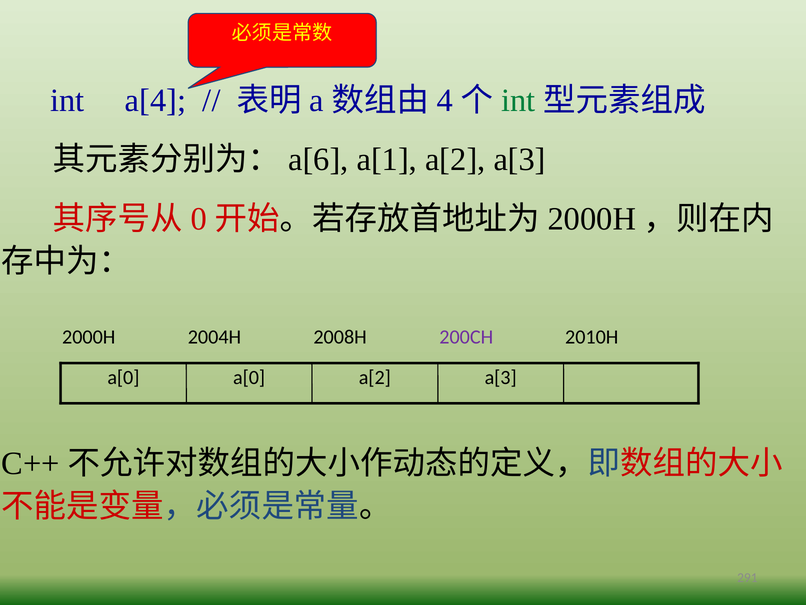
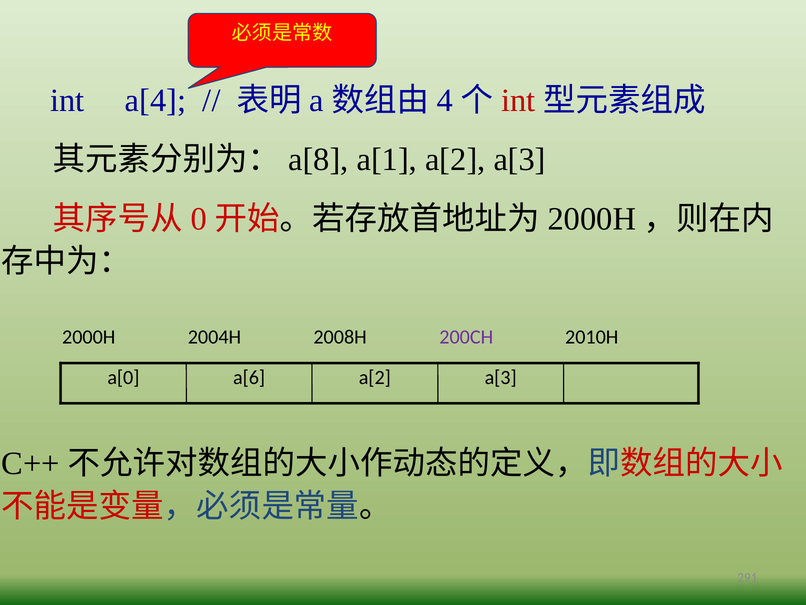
int at (518, 101) colour: green -> red
a[6: a[6 -> a[8
a[0 at (249, 377): a[0 -> a[6
